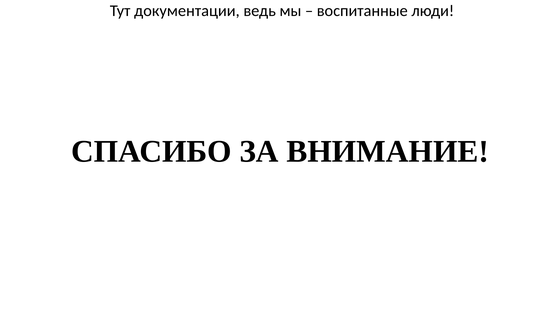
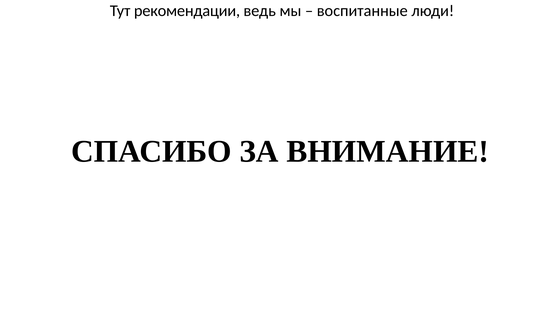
документации: документации -> рекомендации
